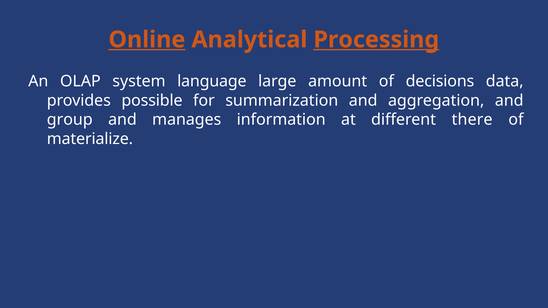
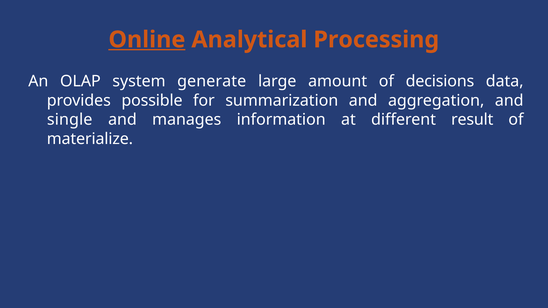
Processing underline: present -> none
language: language -> generate
group: group -> single
there: there -> result
